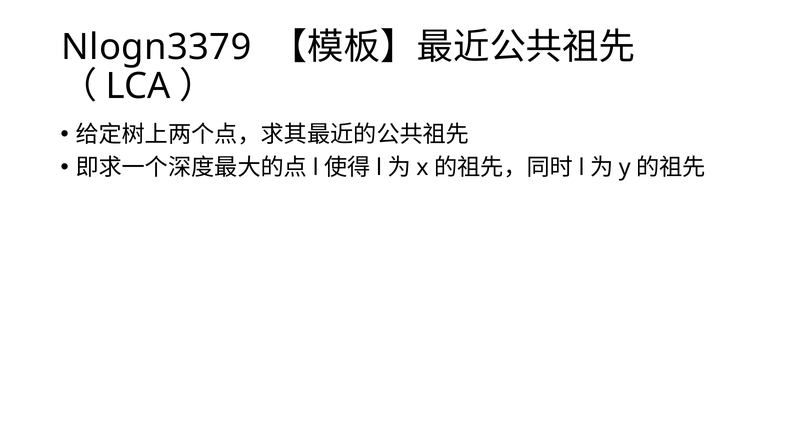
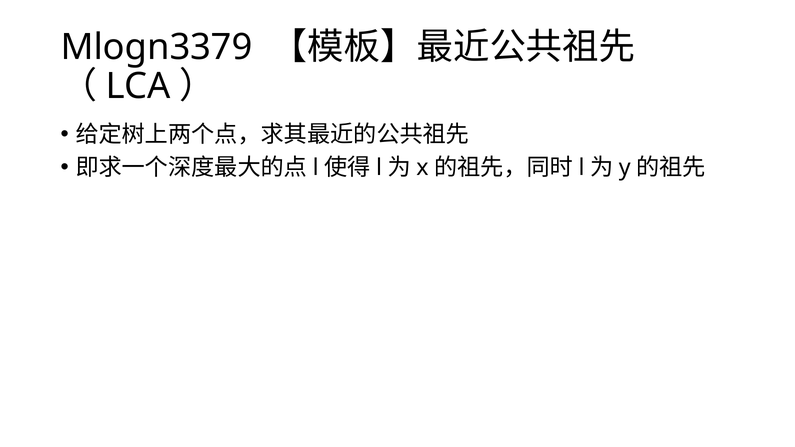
Nlogn3379: Nlogn3379 -> Mlogn3379
